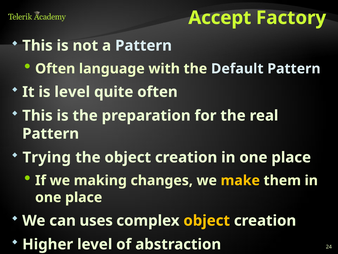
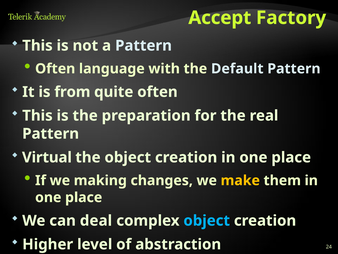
is level: level -> from
Trying: Trying -> Virtual
uses: uses -> deal
object at (207, 220) colour: yellow -> light blue
